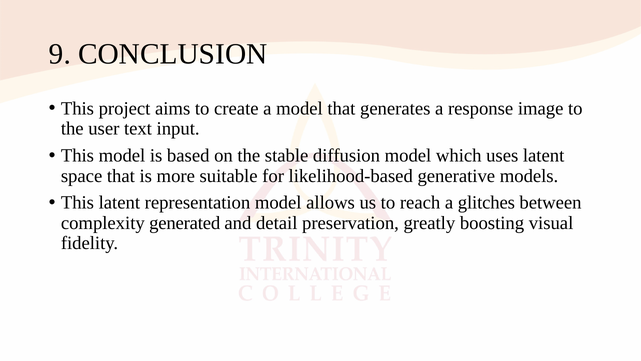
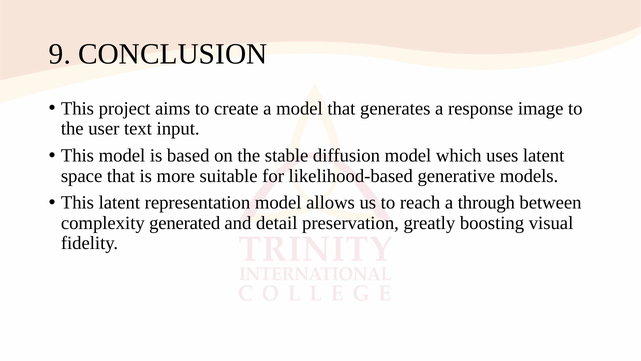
glitches: glitches -> through
